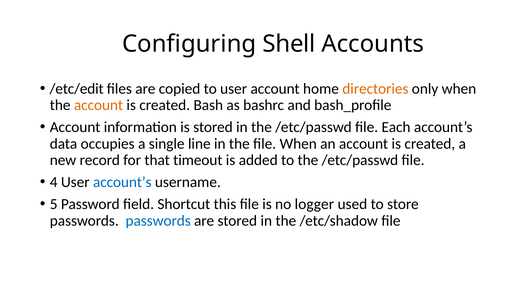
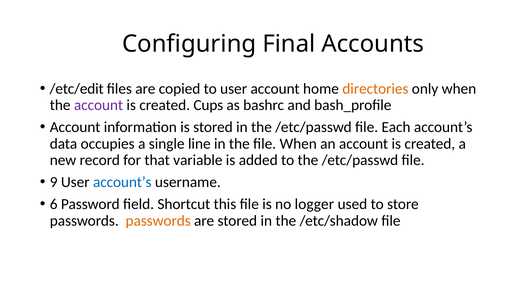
Shell: Shell -> Final
account at (98, 105) colour: orange -> purple
Bash: Bash -> Cups
timeout: timeout -> variable
4: 4 -> 9
5: 5 -> 6
passwords at (158, 221) colour: blue -> orange
